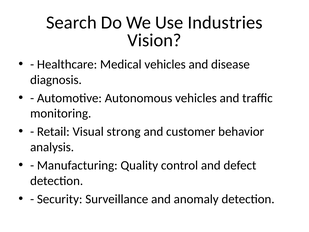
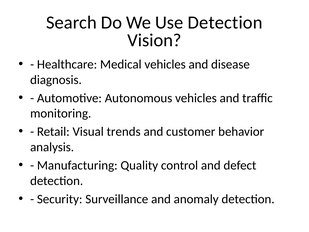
Use Industries: Industries -> Detection
strong: strong -> trends
